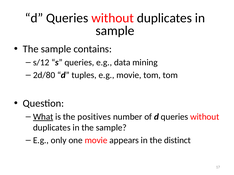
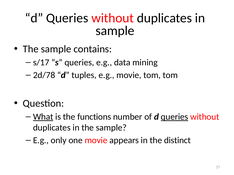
s/12: s/12 -> s/17
2d/80: 2d/80 -> 2d/78
positives: positives -> functions
queries at (175, 117) underline: none -> present
